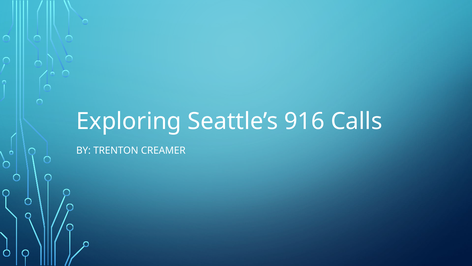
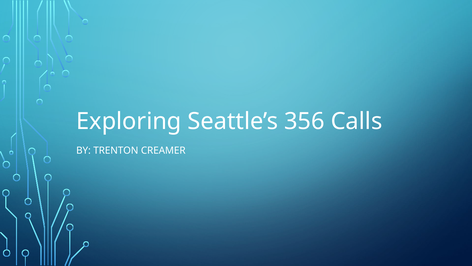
916: 916 -> 356
